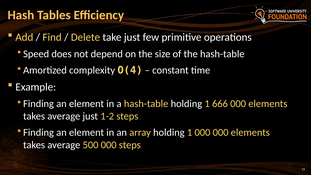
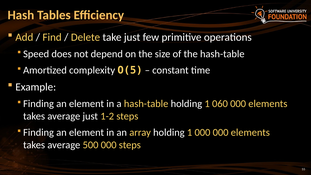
O(4: O(4 -> O(5
666: 666 -> 060
